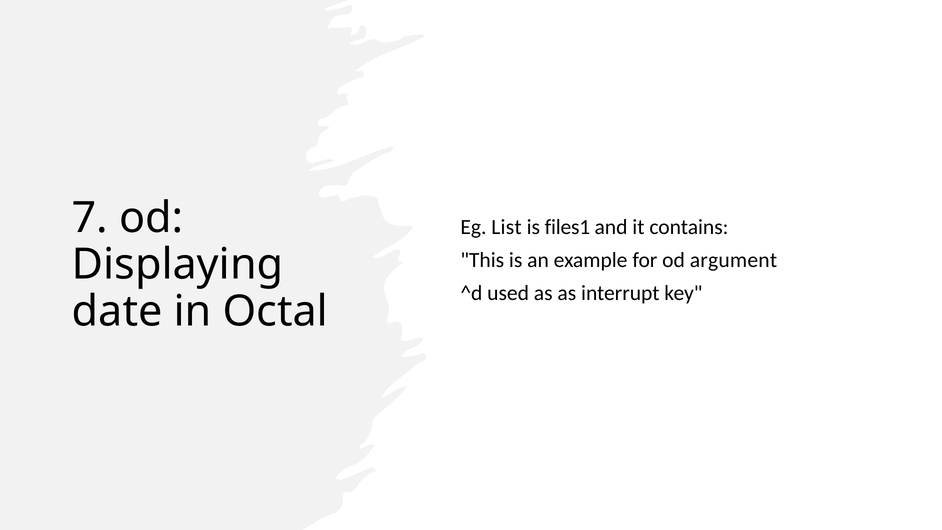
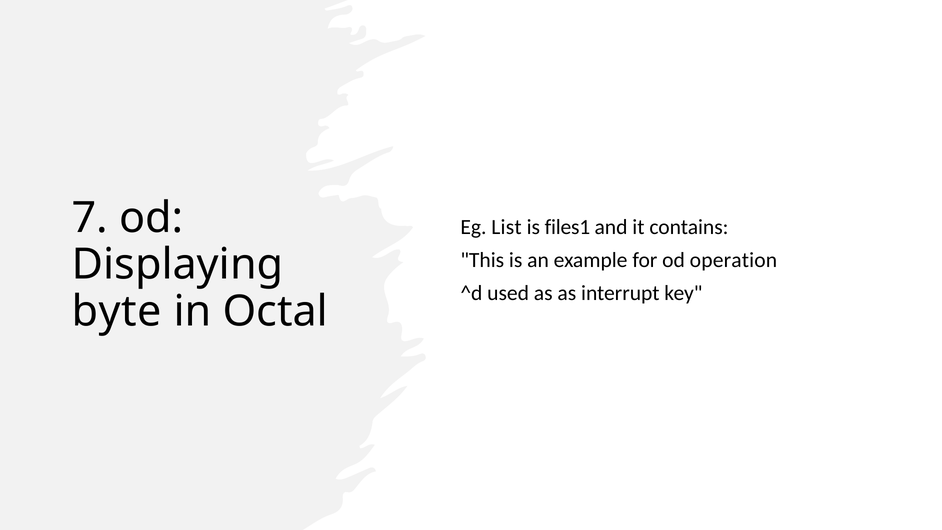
argument: argument -> operation
date: date -> byte
